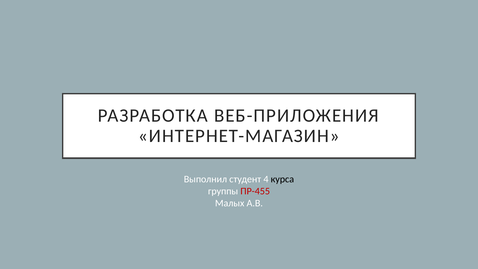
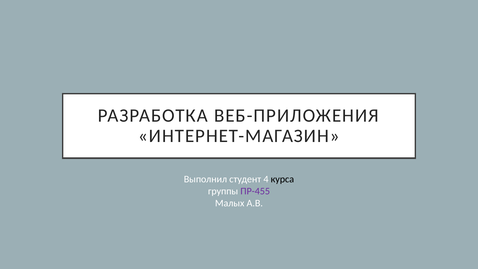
ПР-455 colour: red -> purple
